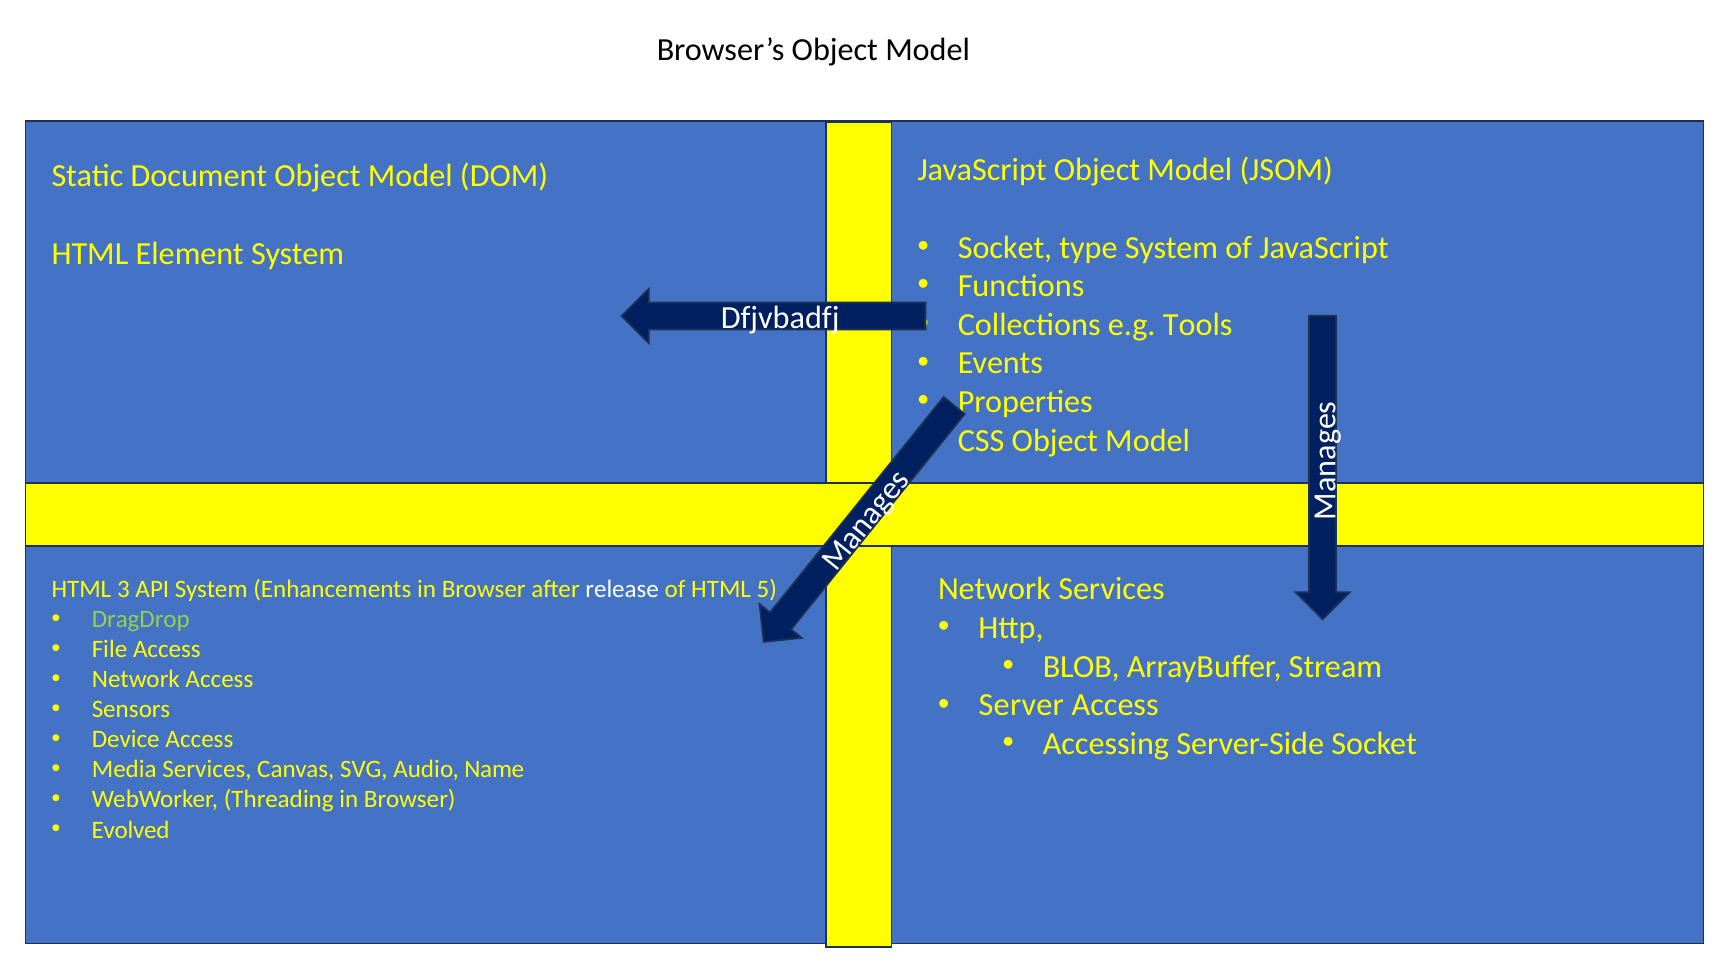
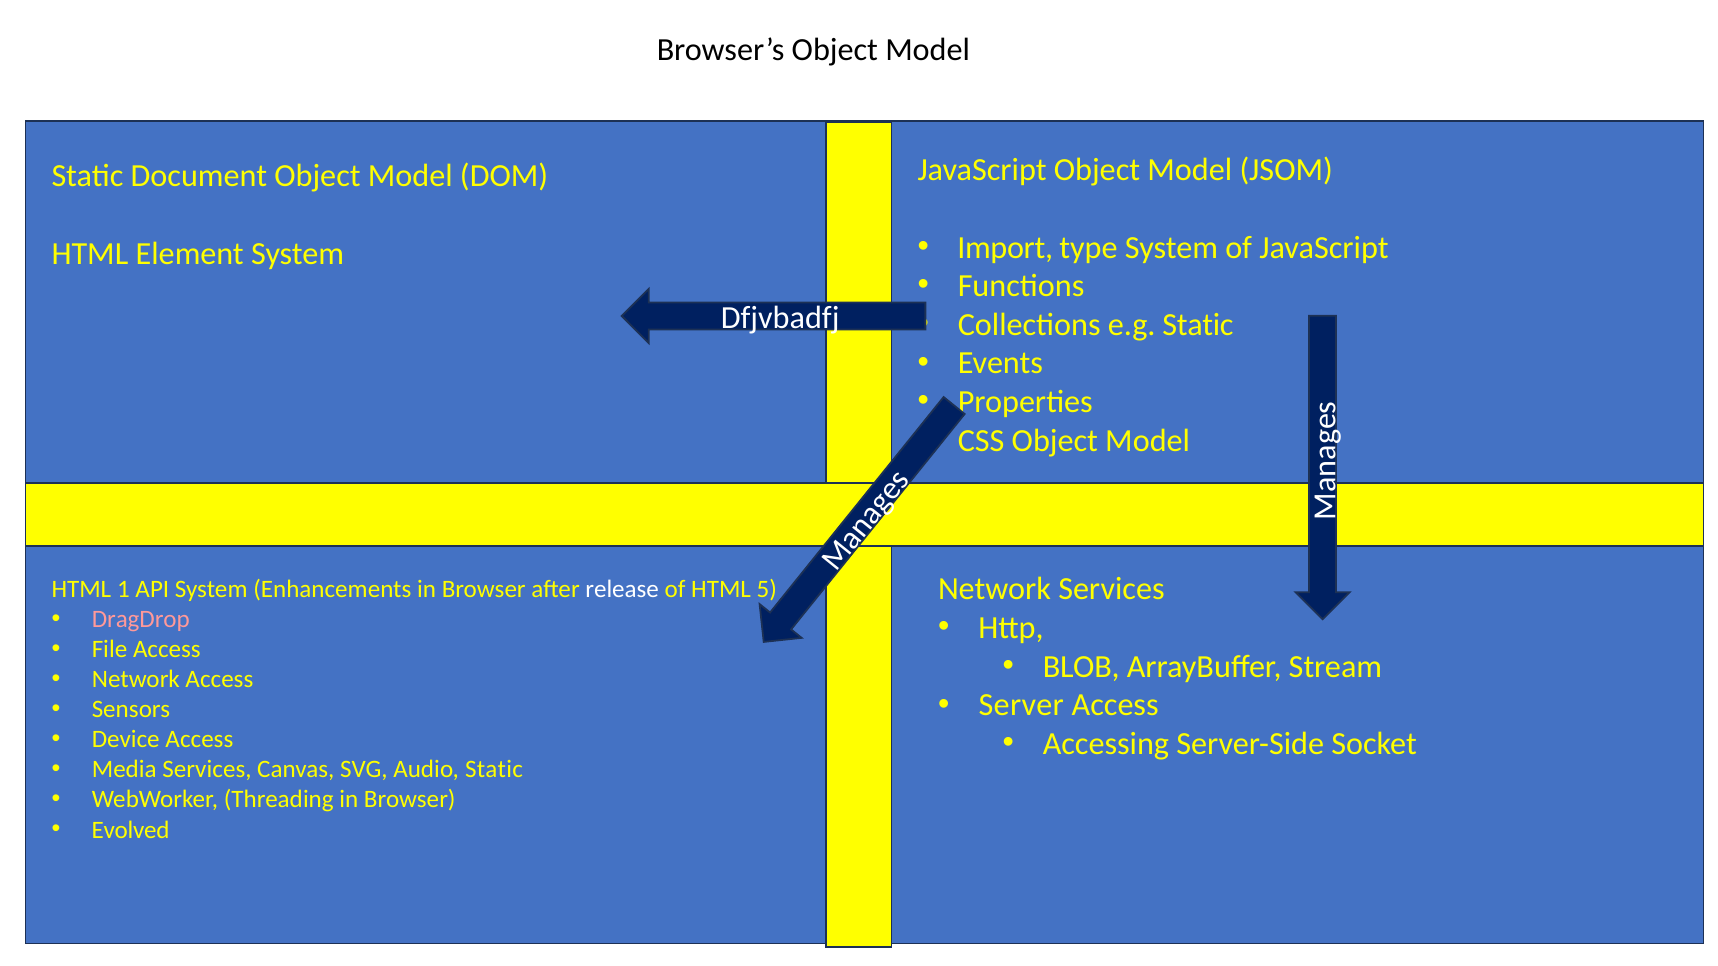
Socket at (1005, 248): Socket -> Import
e.g Tools: Tools -> Static
3: 3 -> 1
DragDrop colour: light green -> pink
Audio Name: Name -> Static
